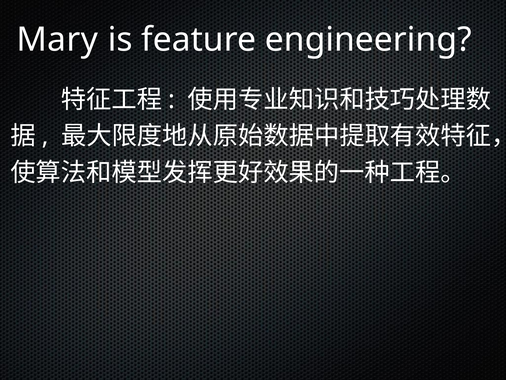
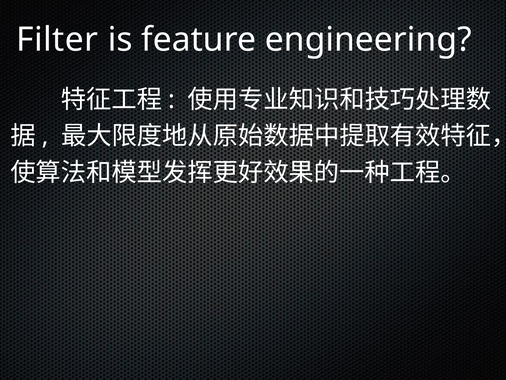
Mary: Mary -> Filter
